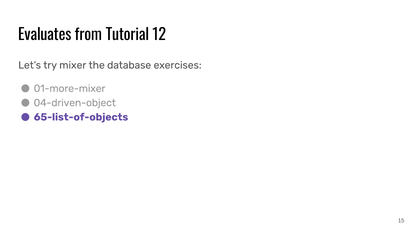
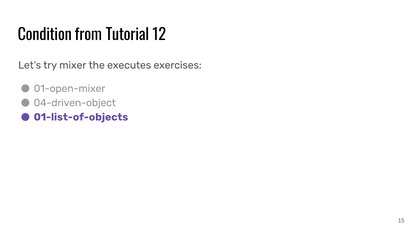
Evaluates: Evaluates -> Condition
database: database -> executes
01-more-mixer: 01-more-mixer -> 01-open-mixer
65-list-of-objects: 65-list-of-objects -> 01-list-of-objects
